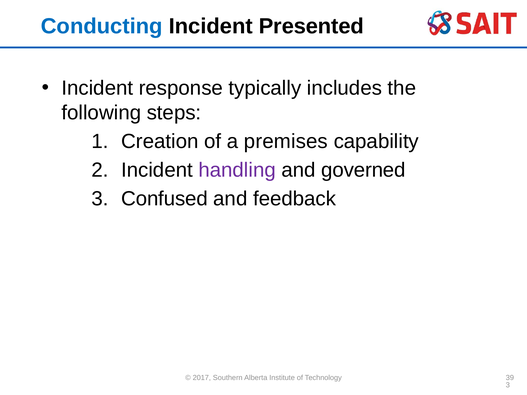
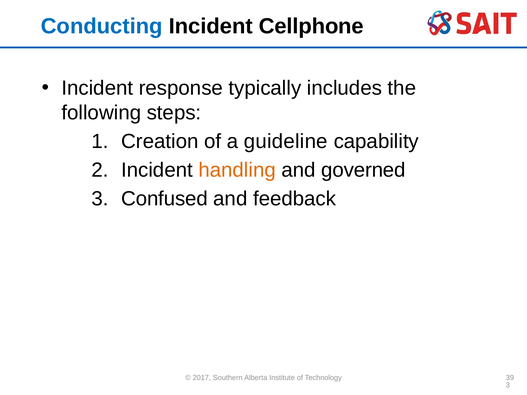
Presented: Presented -> Cellphone
premises: premises -> guideline
handling colour: purple -> orange
